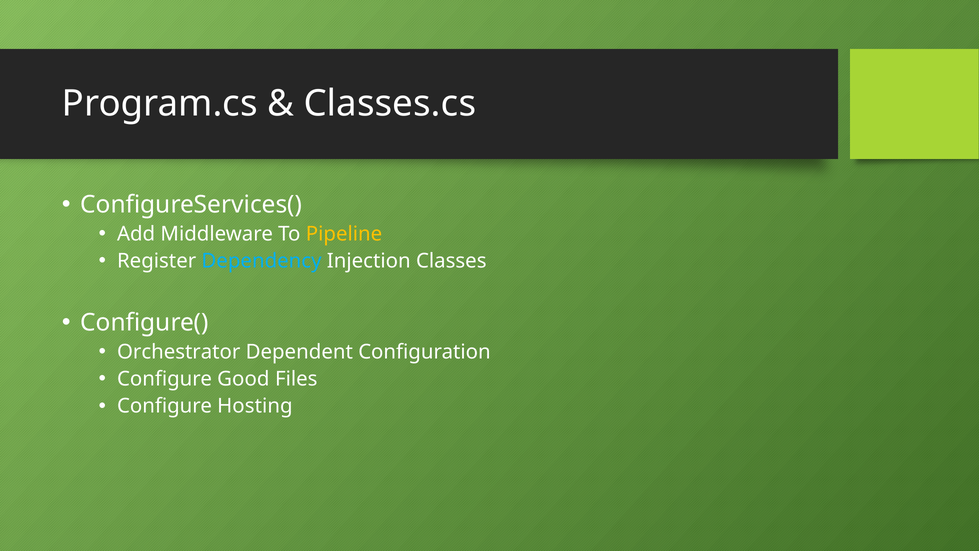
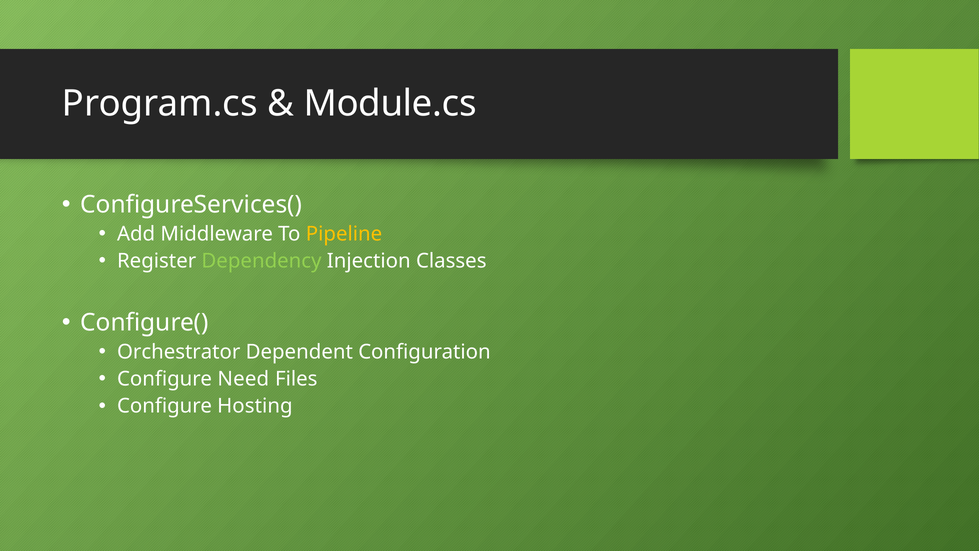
Classes.cs: Classes.cs -> Module.cs
Dependency colour: light blue -> light green
Good: Good -> Need
